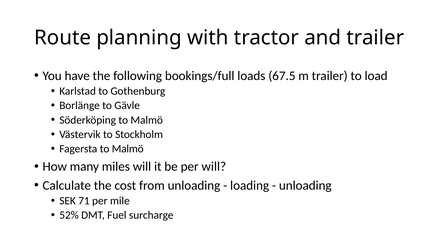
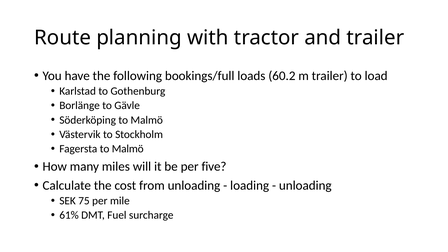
67.5: 67.5 -> 60.2
per will: will -> five
71: 71 -> 75
52%: 52% -> 61%
